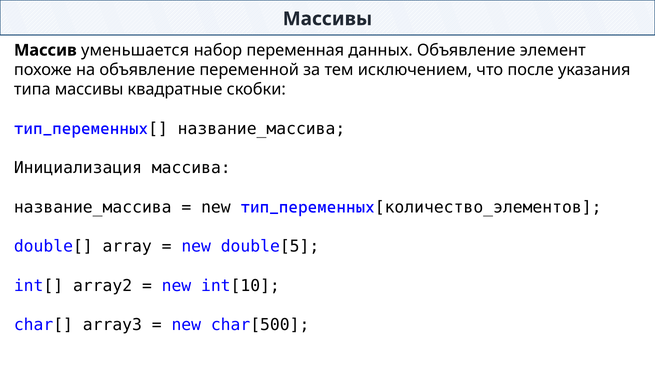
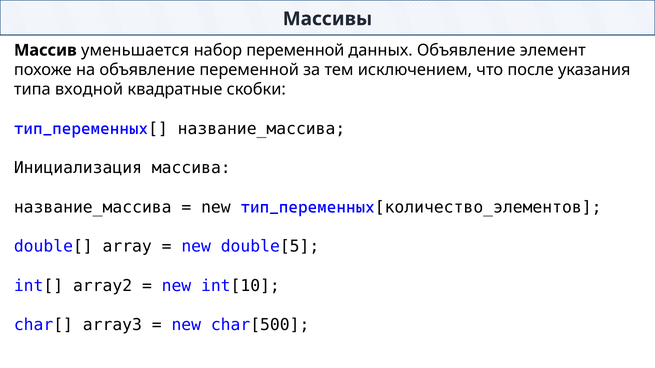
набор переменная: переменная -> переменной
типа массивы: массивы -> входной
